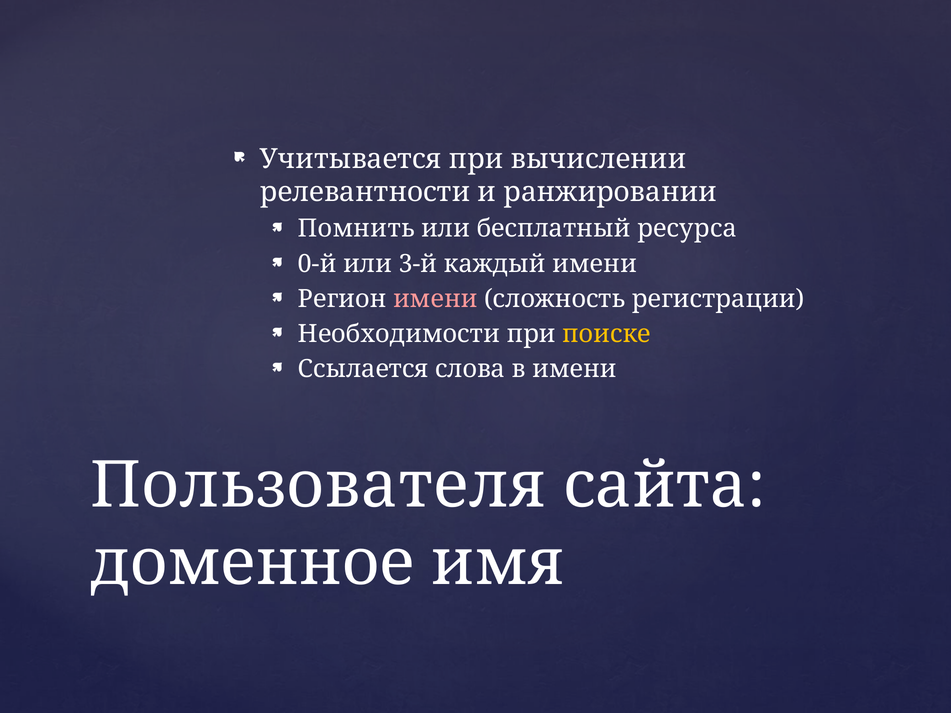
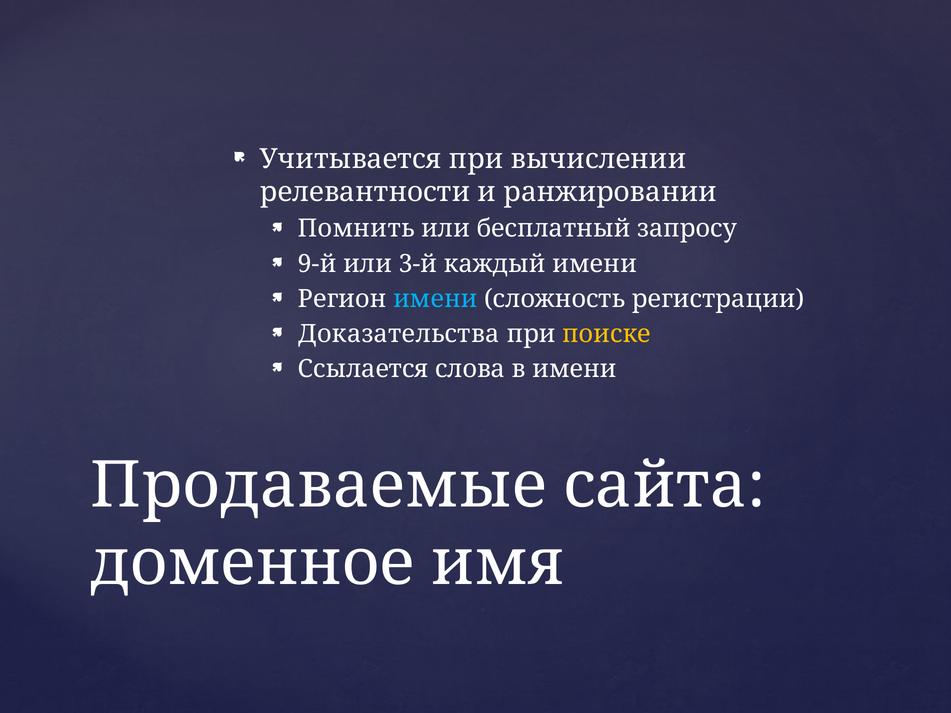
ресурса: ресурса -> запросу
0-й: 0-й -> 9-й
имени at (435, 299) colour: pink -> light blue
Необходимости: Необходимости -> Доказательства
Пользователя: Пользователя -> Продаваемые
